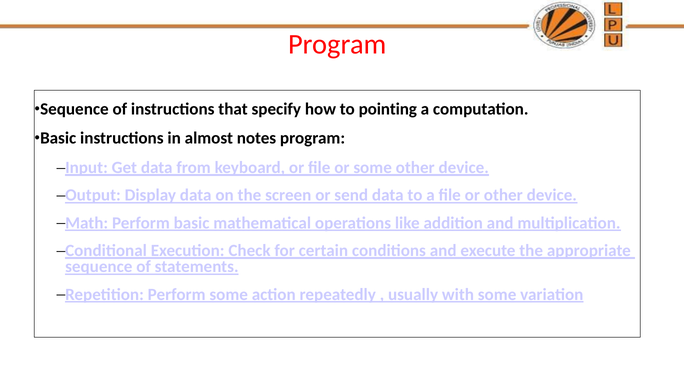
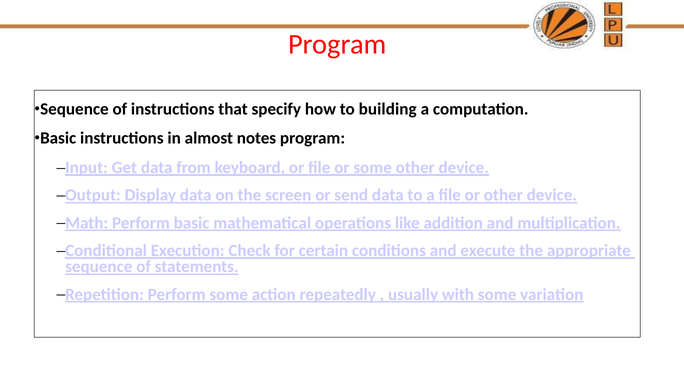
pointing: pointing -> building
